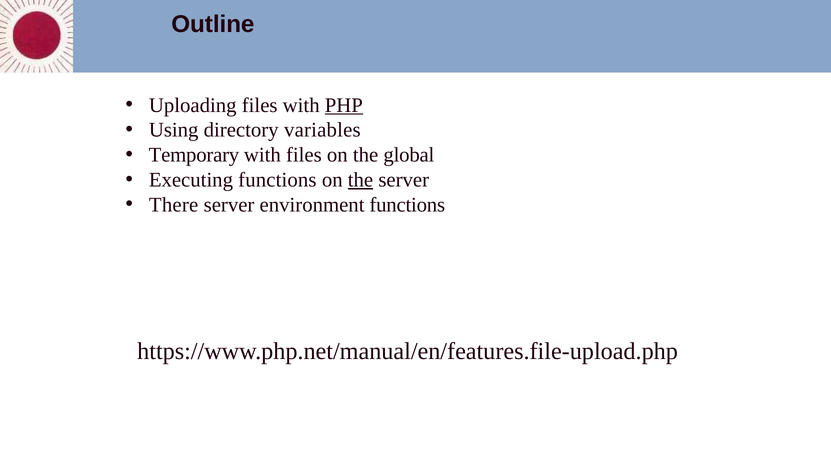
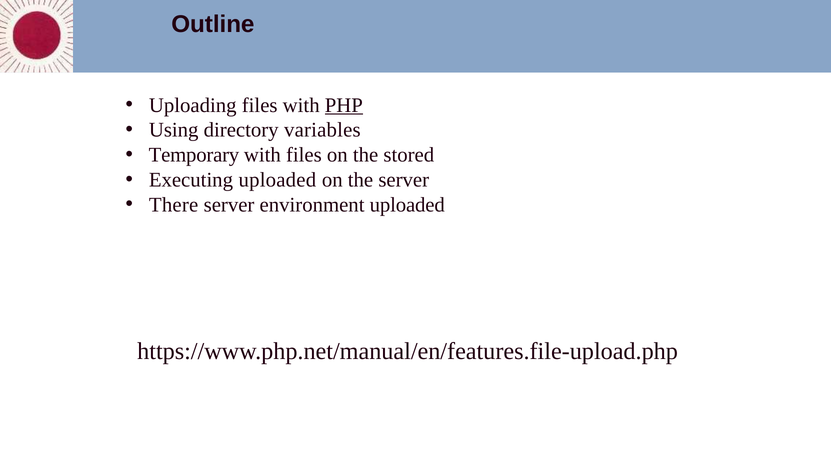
global: global -> stored
Executing functions: functions -> uploaded
the at (361, 180) underline: present -> none
environment functions: functions -> uploaded
